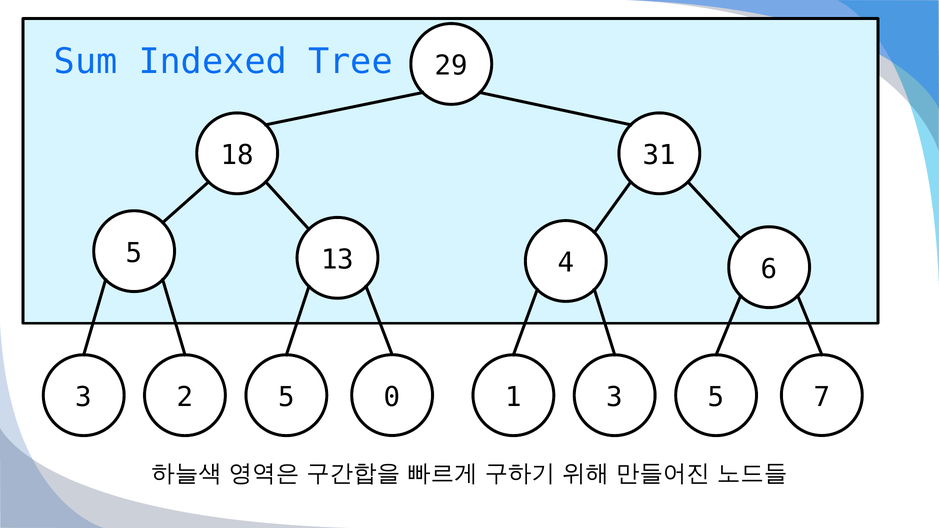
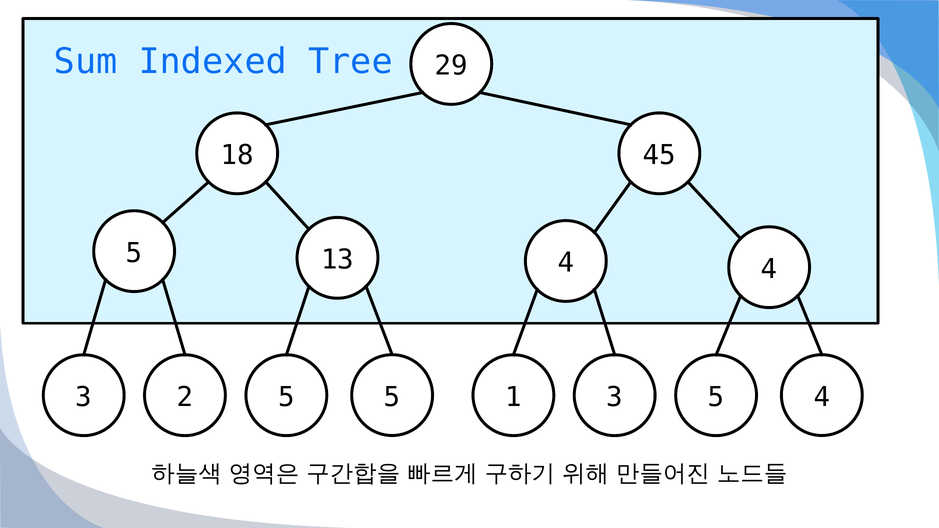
31: 31 -> 45
4 6: 6 -> 4
5 0: 0 -> 5
5 7: 7 -> 4
